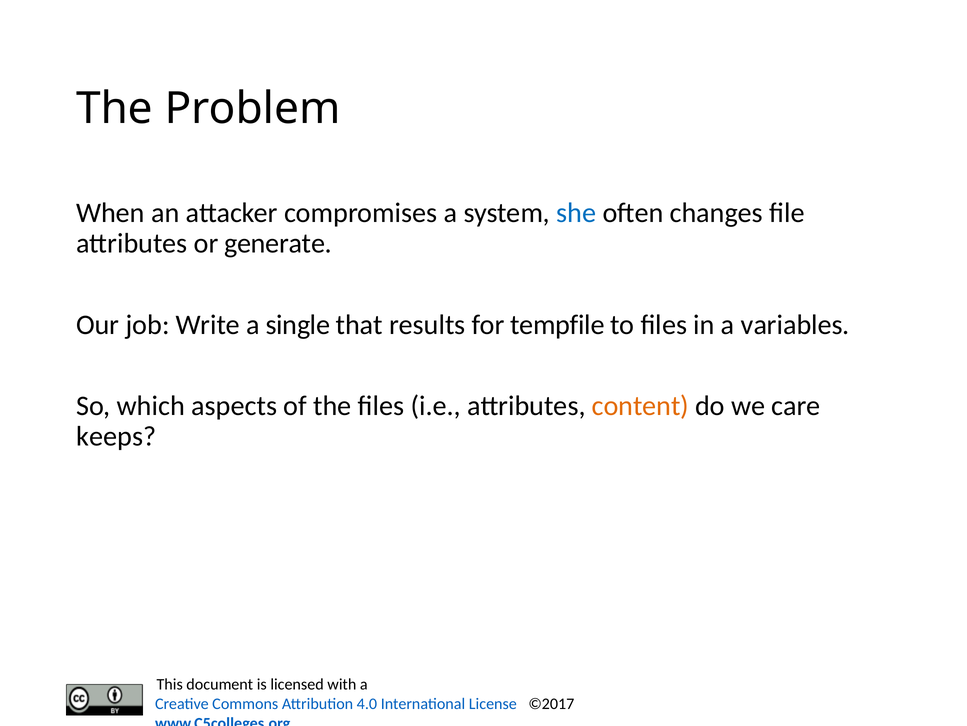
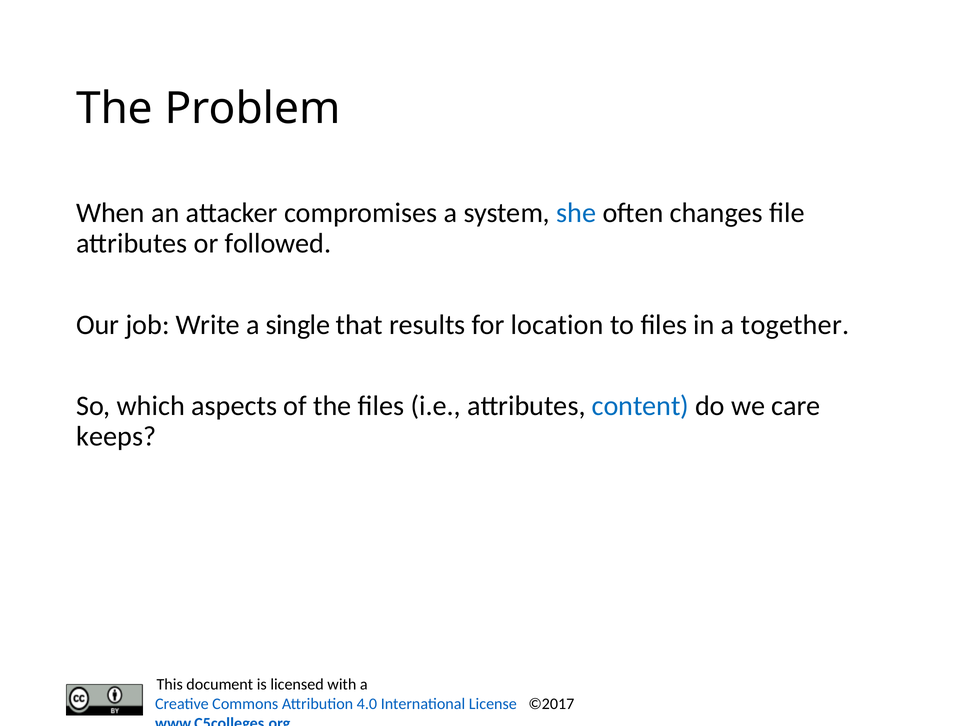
generate: generate -> followed
tempfile: tempfile -> location
variables: variables -> together
content colour: orange -> blue
